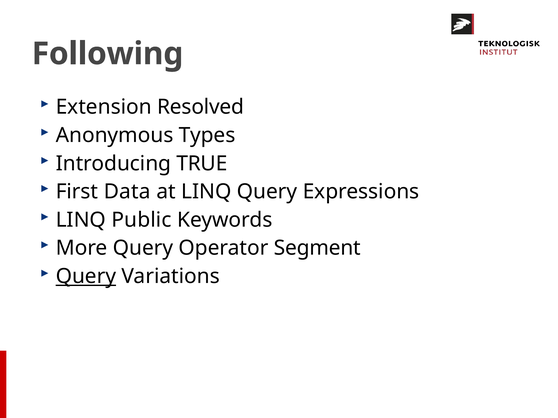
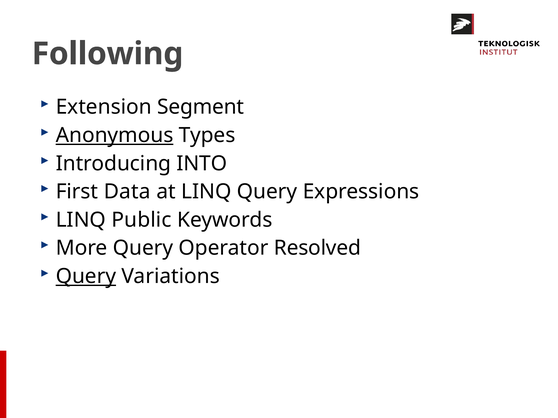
Resolved: Resolved -> Segment
Anonymous underline: none -> present
TRUE: TRUE -> INTO
Segment: Segment -> Resolved
